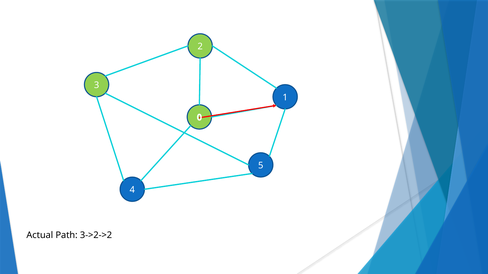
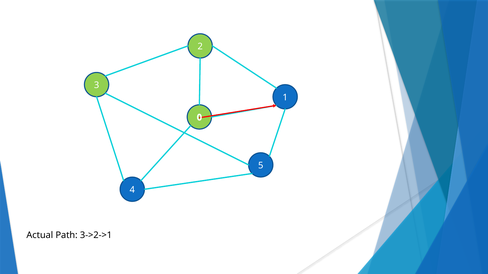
3->2->2: 3->2->2 -> 3->2->1
